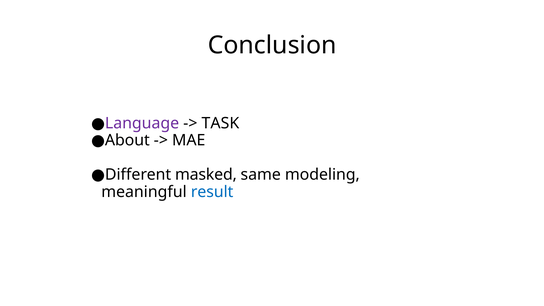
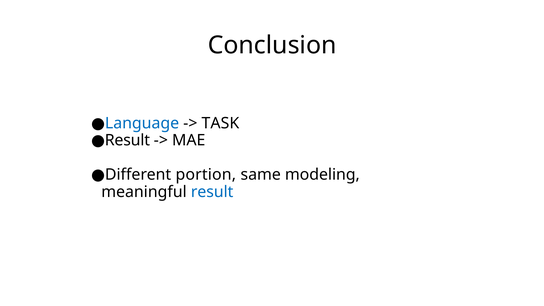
Language colour: purple -> blue
About at (127, 140): About -> Result
masked: masked -> portion
